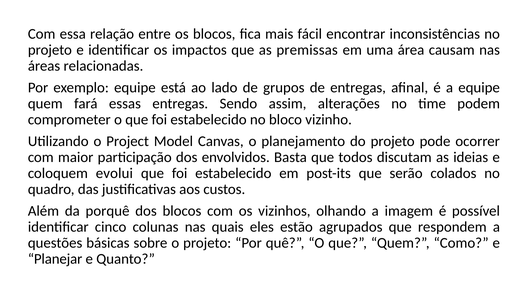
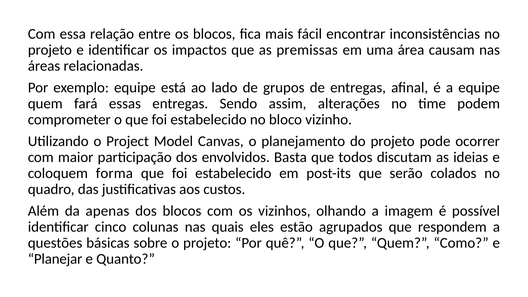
evolui: evolui -> forma
porquê: porquê -> apenas
